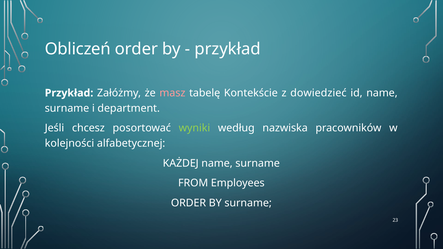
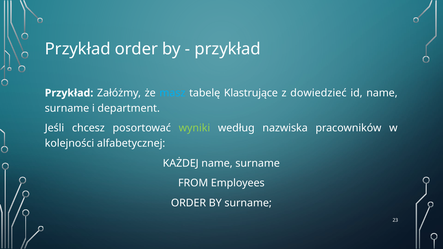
Obliczeń at (78, 49): Obliczeń -> Przykład
masz colour: pink -> light blue
Kontekście: Kontekście -> Klastrujące
